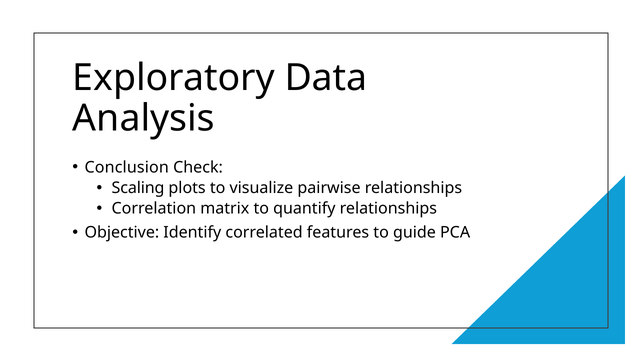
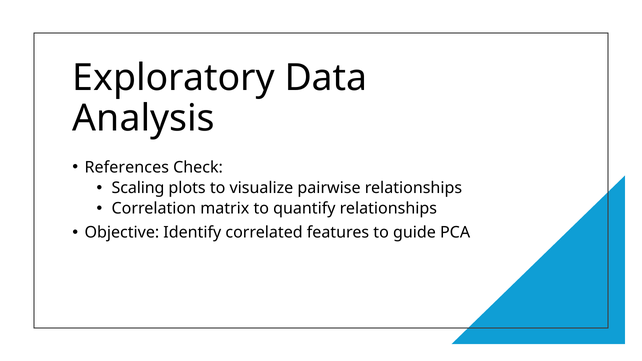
Conclusion: Conclusion -> References
